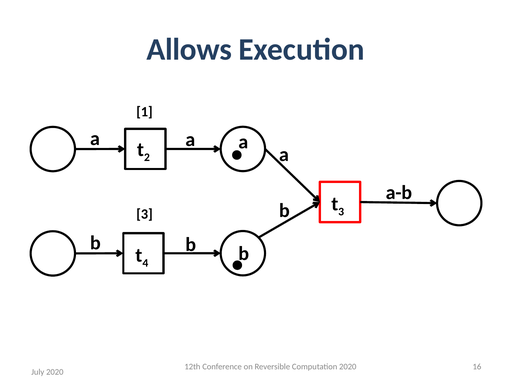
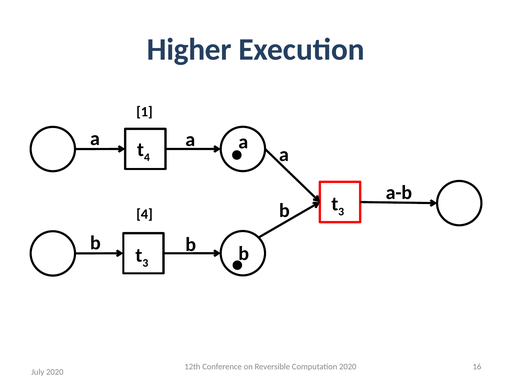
Allows: Allows -> Higher
2 at (147, 157): 2 -> 4
3 at (145, 214): 3 -> 4
4 at (145, 263): 4 -> 3
